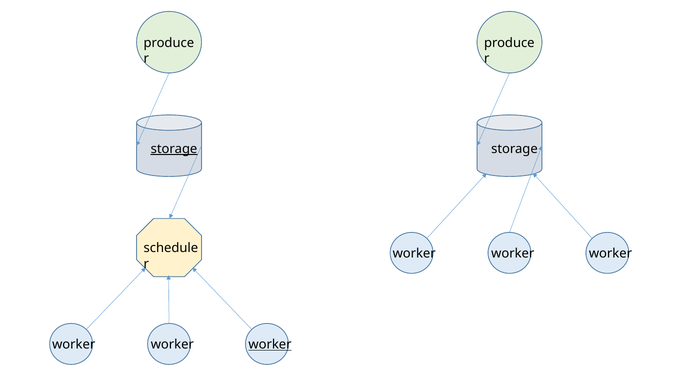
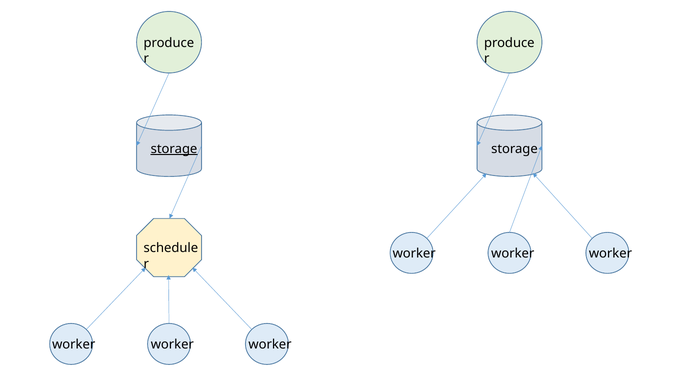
worker at (270, 345) underline: present -> none
